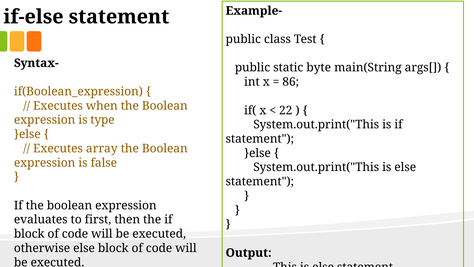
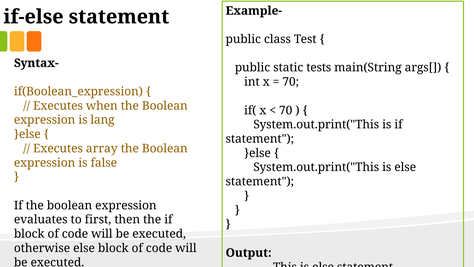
byte: byte -> tests
86 at (291, 82): 86 -> 70
22 at (286, 110): 22 -> 70
type: type -> lang
